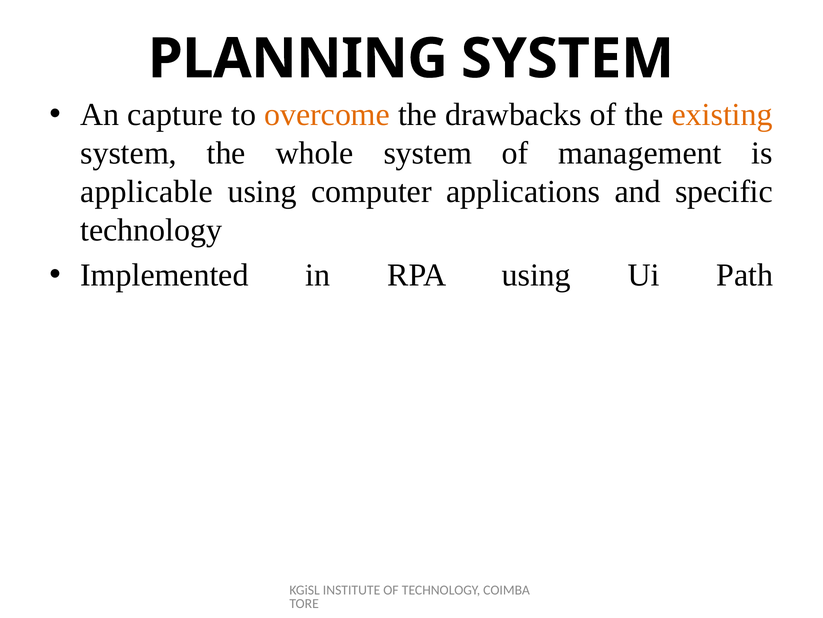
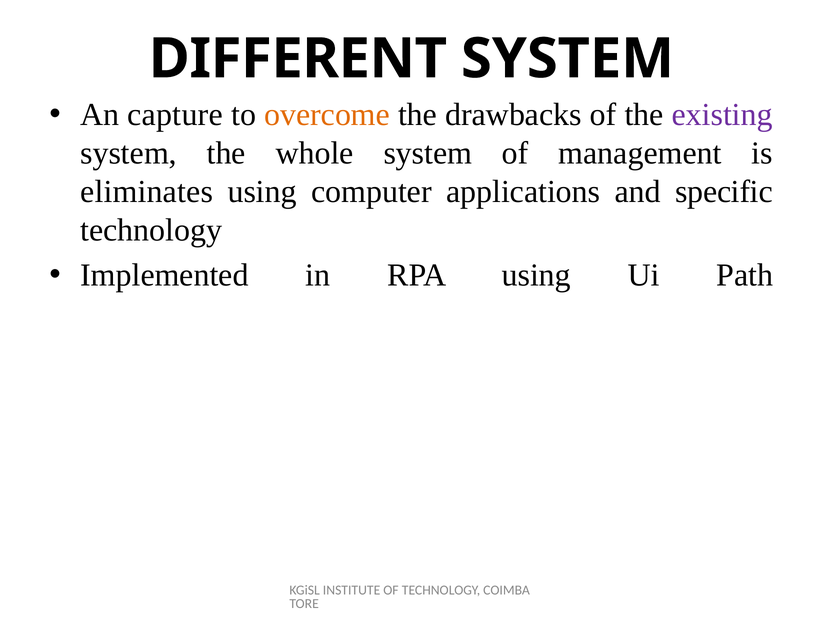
PLANNING: PLANNING -> DIFFERENT
existing colour: orange -> purple
applicable: applicable -> eliminates
